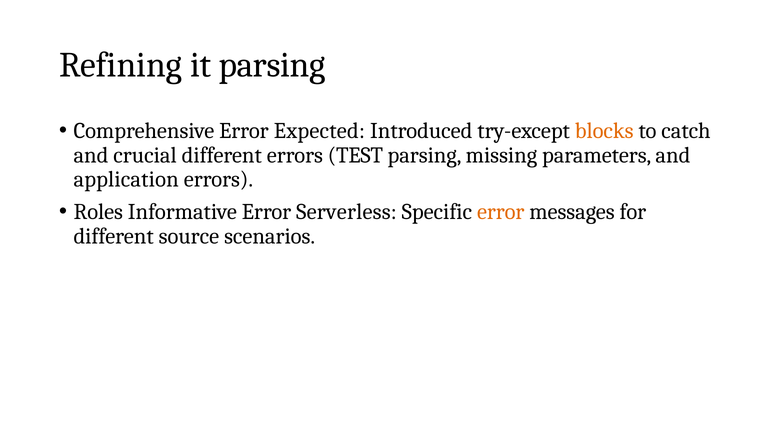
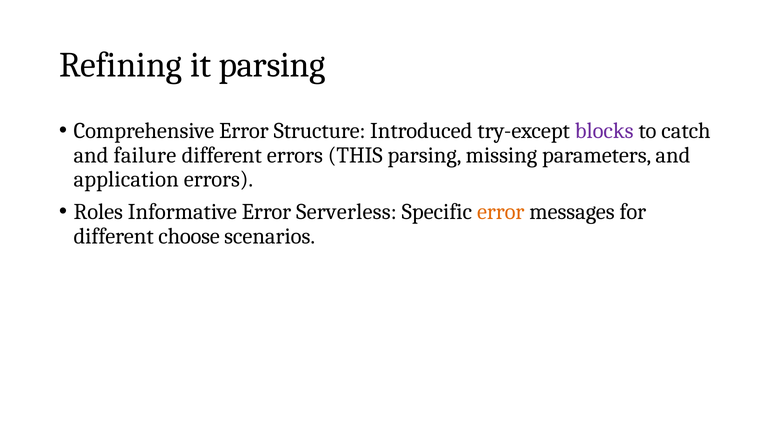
Expected: Expected -> Structure
blocks colour: orange -> purple
crucial: crucial -> failure
TEST: TEST -> THIS
source: source -> choose
